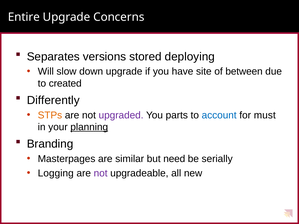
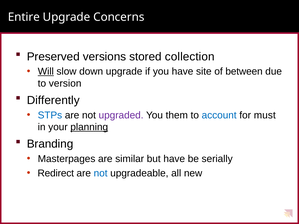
Separates: Separates -> Preserved
deploying: deploying -> collection
Will underline: none -> present
created: created -> version
STPs colour: orange -> blue
parts: parts -> them
but need: need -> have
Logging: Logging -> Redirect
not at (101, 173) colour: purple -> blue
